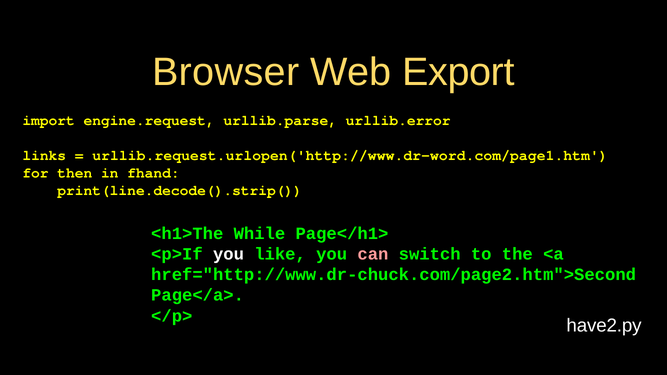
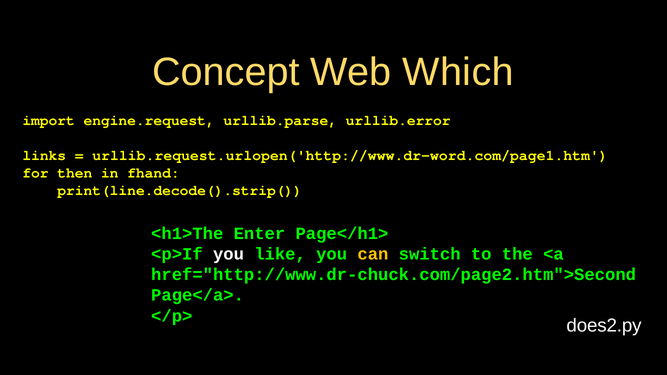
Browser: Browser -> Concept
Export: Export -> Which
While: While -> Enter
can colour: pink -> yellow
have2.py: have2.py -> does2.py
